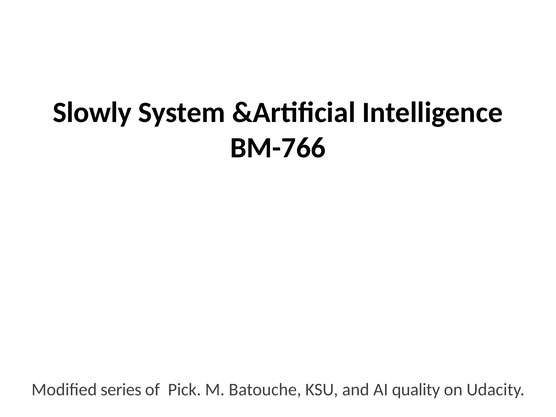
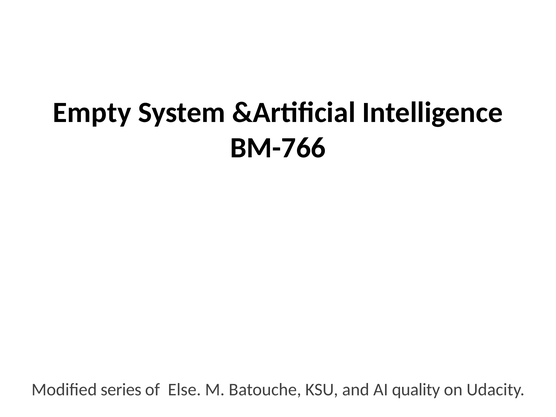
Slowly: Slowly -> Empty
Pick: Pick -> Else
